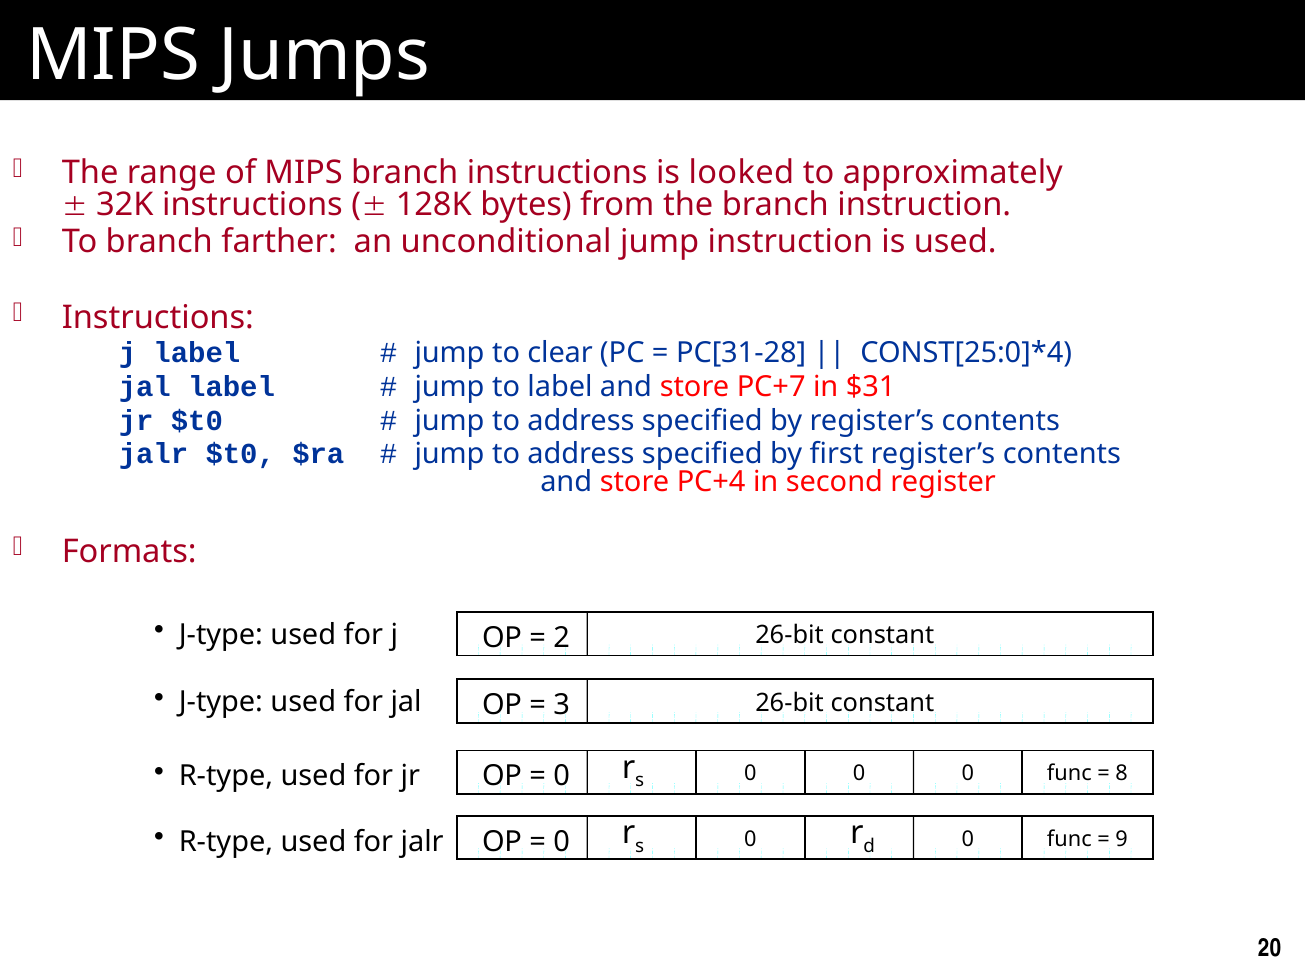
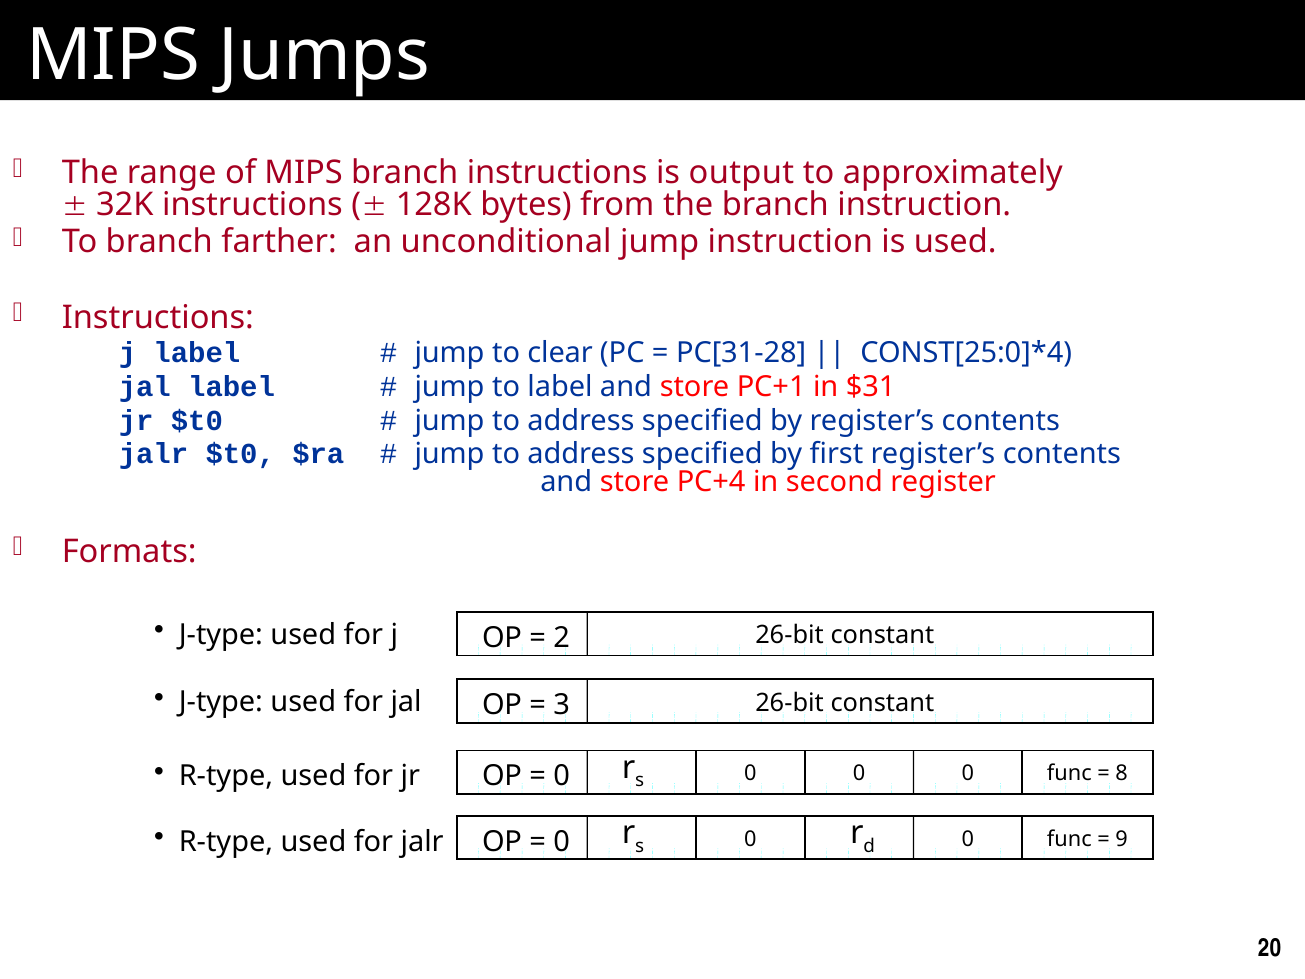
looked: looked -> output
PC+7: PC+7 -> PC+1
